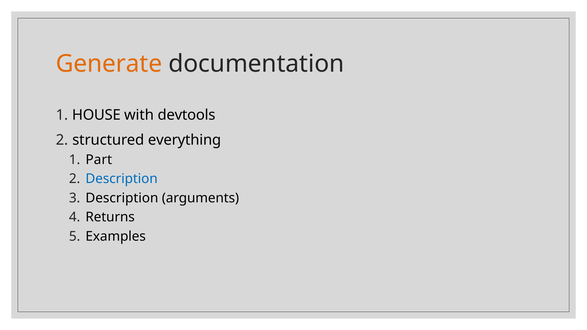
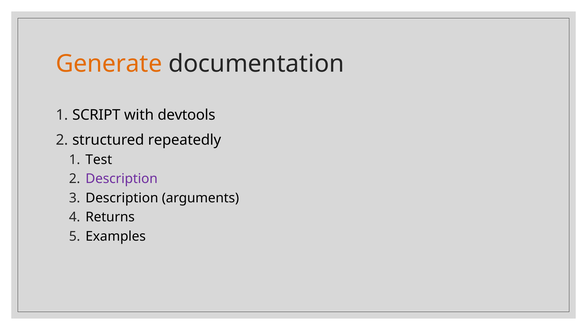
HOUSE: HOUSE -> SCRIPT
everything: everything -> repeatedly
Part: Part -> Test
Description at (122, 179) colour: blue -> purple
